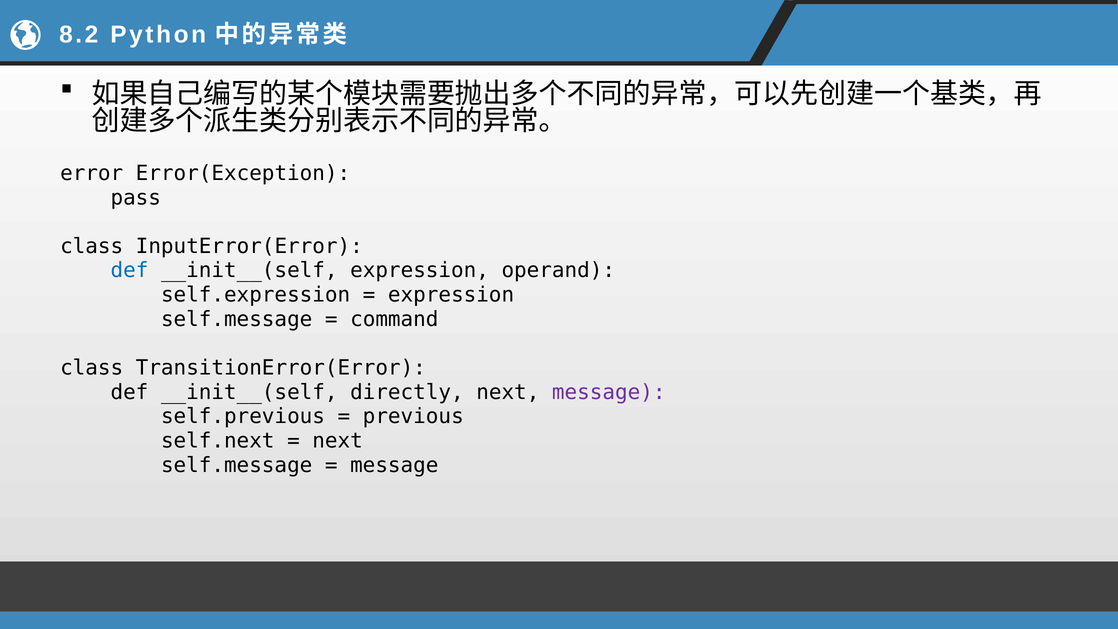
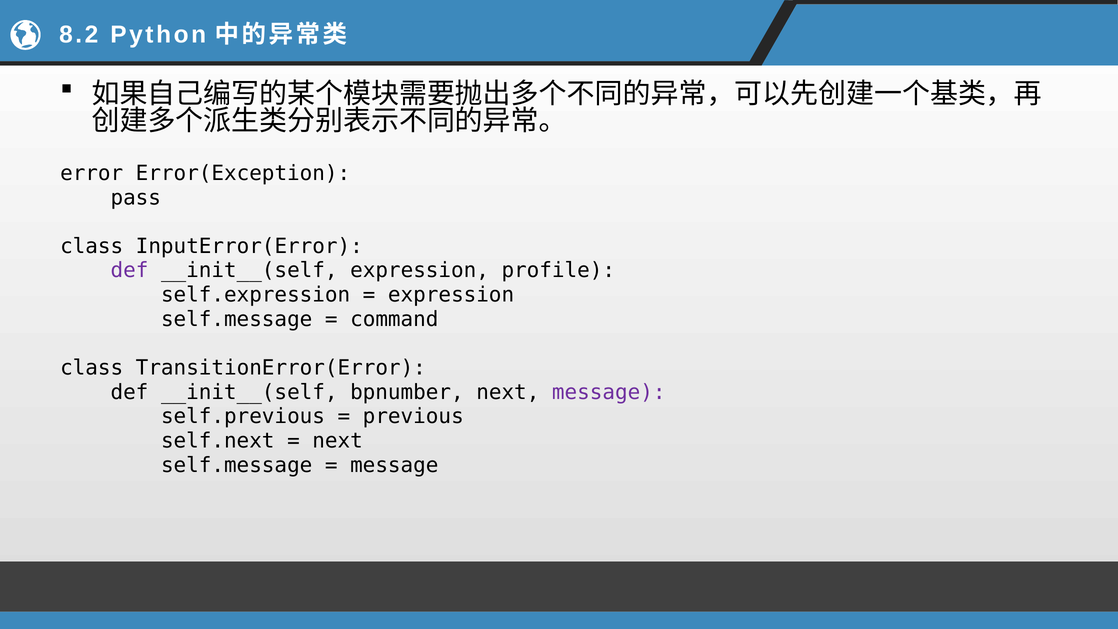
def at (129, 271) colour: blue -> purple
operand: operand -> profile
directly: directly -> bpnumber
